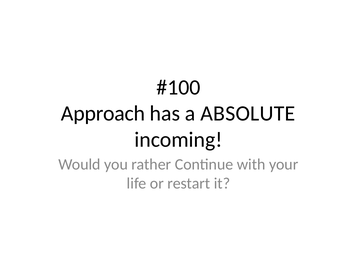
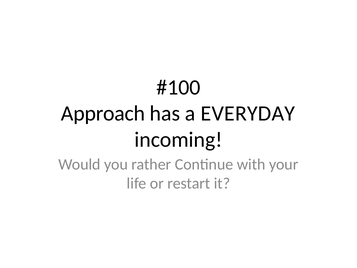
ABSOLUTE: ABSOLUTE -> EVERYDAY
